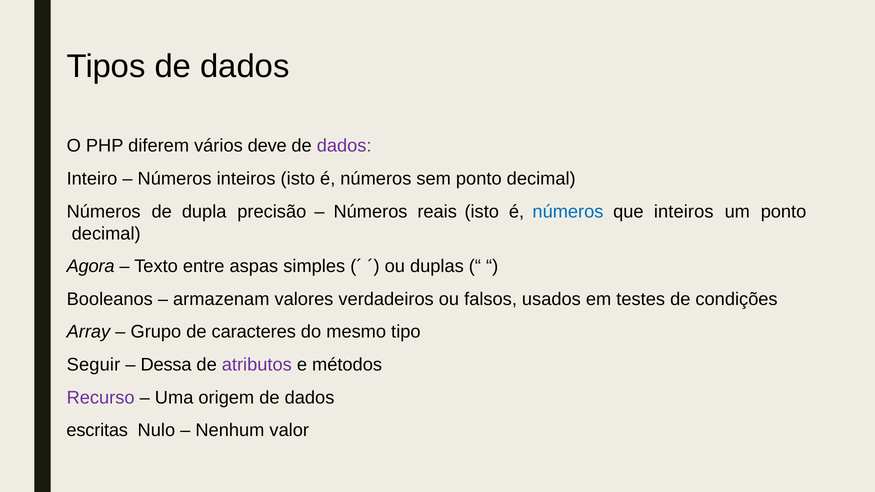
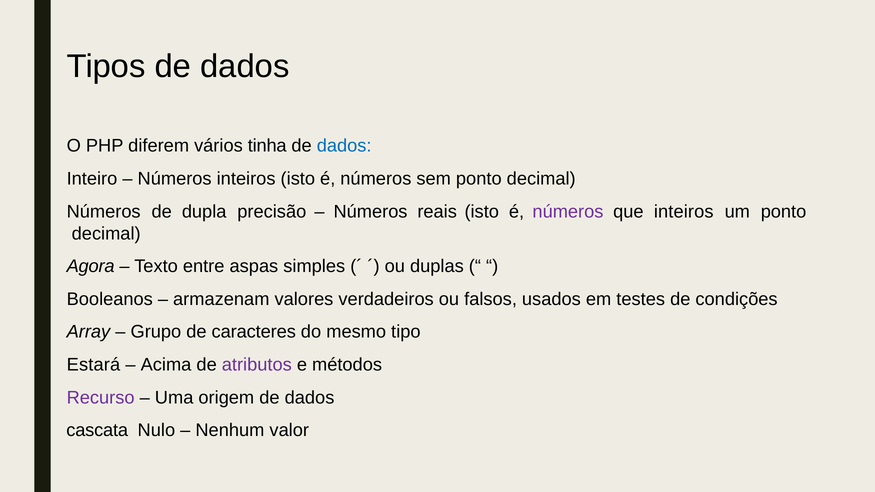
deve: deve -> tinha
dados at (344, 146) colour: purple -> blue
números at (568, 212) colour: blue -> purple
Seguir: Seguir -> Estará
Dessa: Dessa -> Acima
escritas: escritas -> cascata
